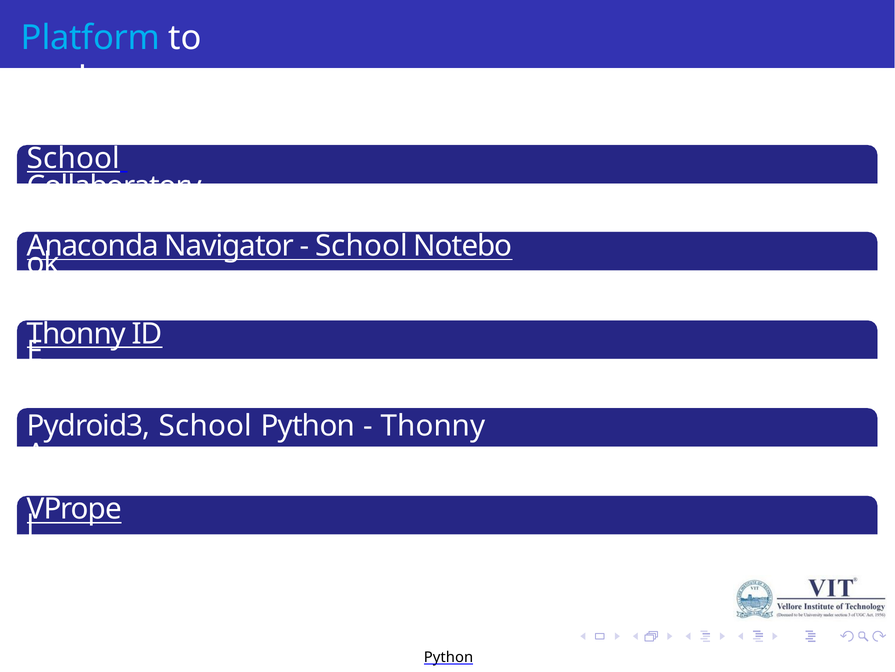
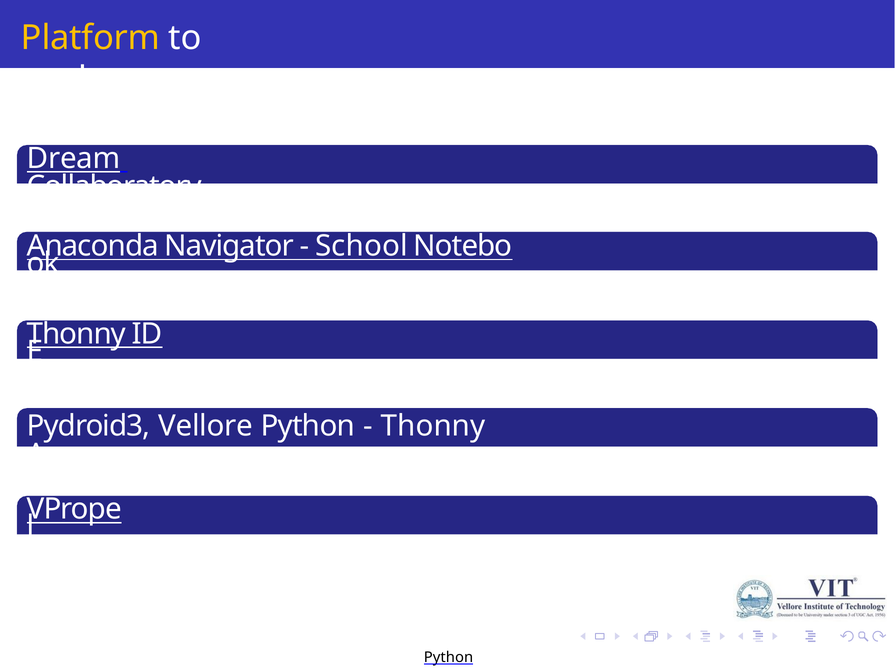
Platform colour: light blue -> yellow
School at (73, 158): School -> Dream
Pydroid3 School: School -> Vellore
